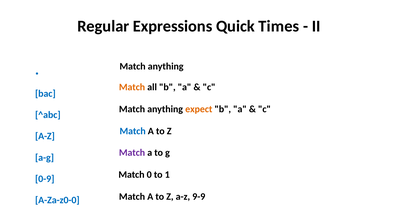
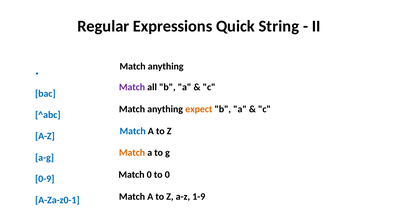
Times: Times -> String
Match at (132, 87) colour: orange -> purple
Match at (132, 152) colour: purple -> orange
to 1: 1 -> 0
9-9: 9-9 -> 1-9
A-Za-z0-0: A-Za-z0-0 -> A-Za-z0-1
